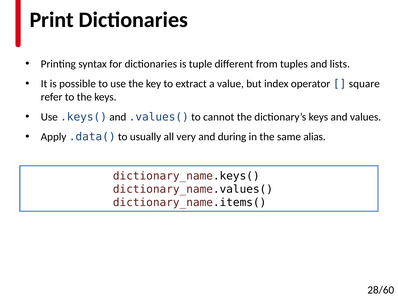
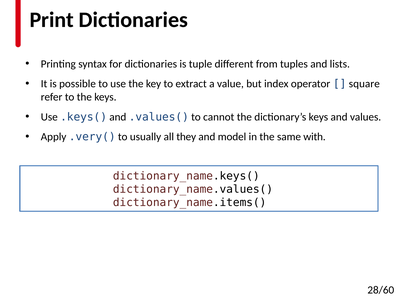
.data(: .data( -> .very(
very: very -> they
during: during -> model
alias: alias -> with
